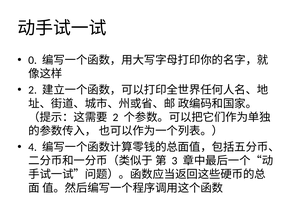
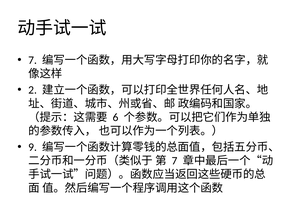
0 at (33, 60): 0 -> 7
2 at (116, 117): 2 -> 6
4: 4 -> 9
3 at (175, 160): 3 -> 7
